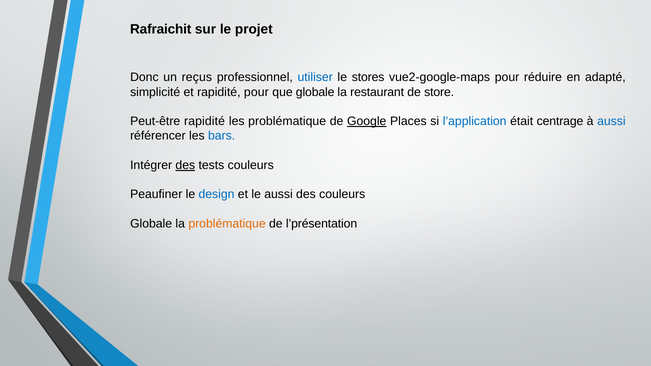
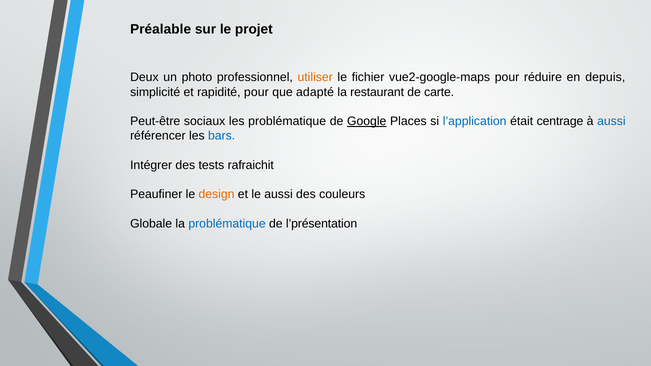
Rafraichit: Rafraichit -> Préalable
Donc: Donc -> Deux
reçus: reçus -> photo
utiliser colour: blue -> orange
stores: stores -> fichier
adapté: adapté -> depuis
que globale: globale -> adapté
store: store -> carte
Peut-être rapidité: rapidité -> sociaux
des at (185, 165) underline: present -> none
tests couleurs: couleurs -> rafraichit
design colour: blue -> orange
problématique at (227, 224) colour: orange -> blue
